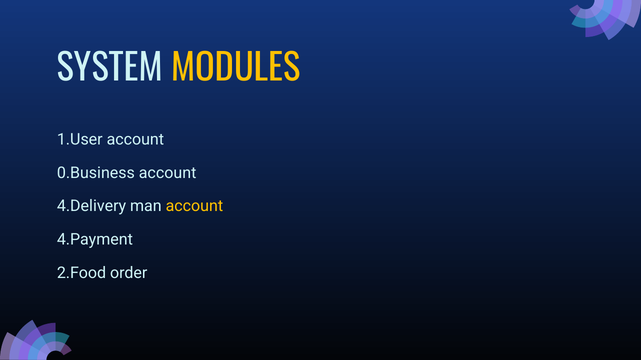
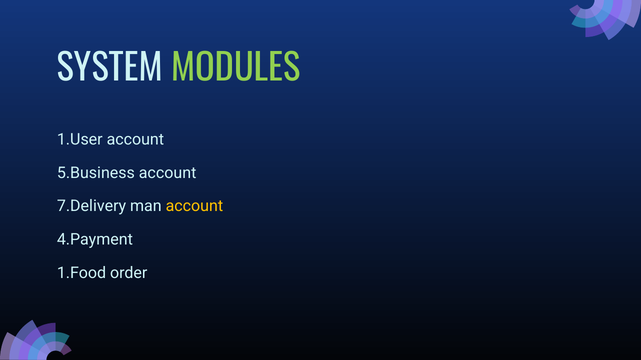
MODULES colour: yellow -> light green
0.Business: 0.Business -> 5.Business
4.Delivery: 4.Delivery -> 7.Delivery
2.Food: 2.Food -> 1.Food
